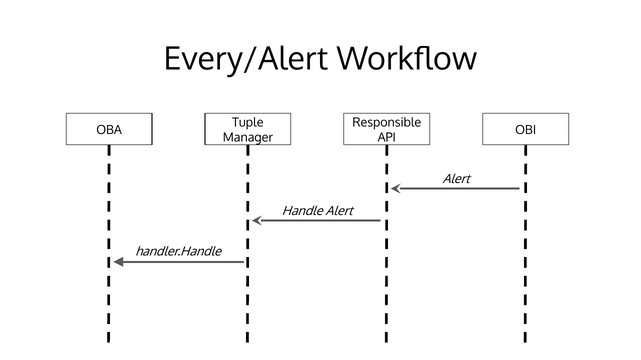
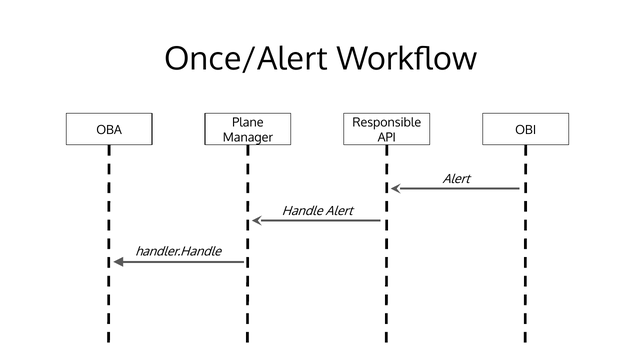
Every/Alert: Every/Alert -> Once/Alert
Tuple: Tuple -> Plane
